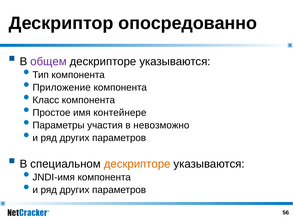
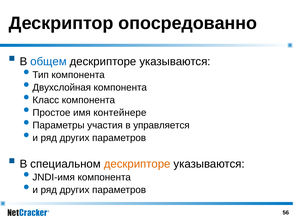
общем colour: purple -> blue
Приложение: Приложение -> Двухслойная
невозможно: невозможно -> управляется
